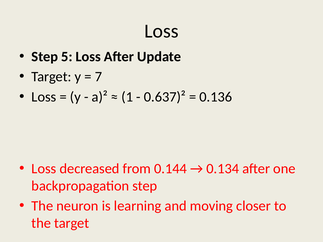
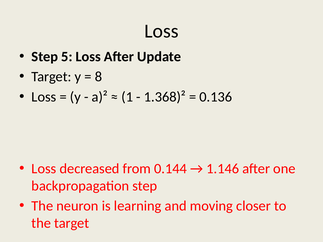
7: 7 -> 8
0.637)²: 0.637)² -> 1.368)²
0.134: 0.134 -> 1.146
